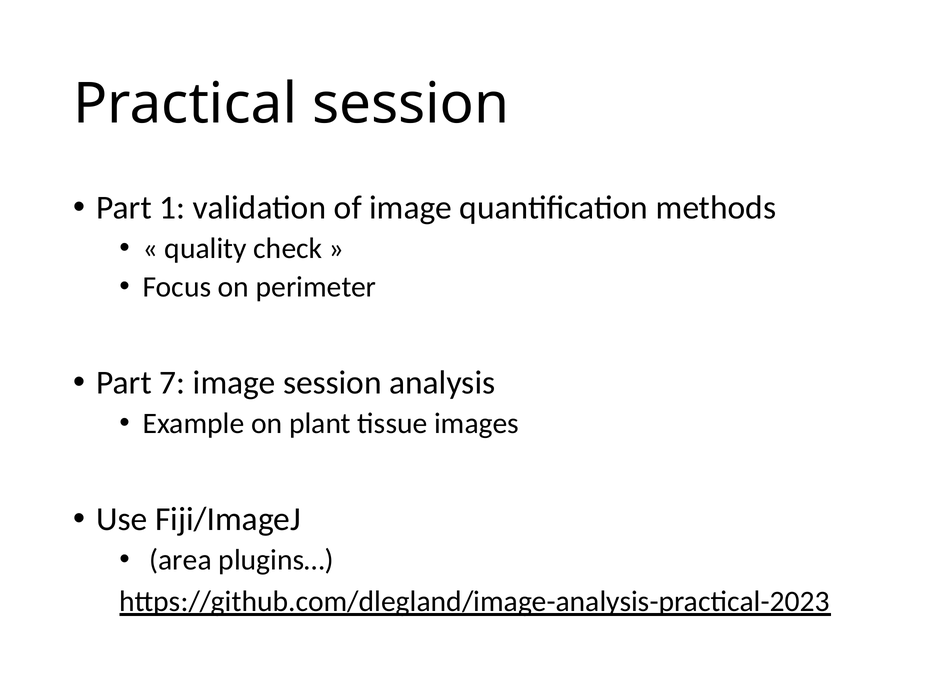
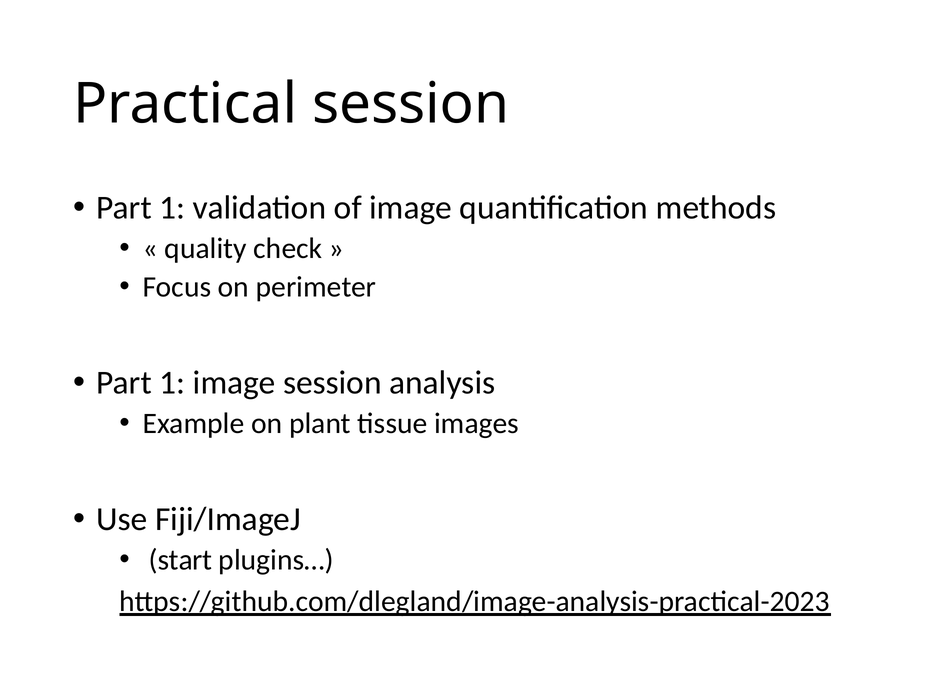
7 at (172, 383): 7 -> 1
area: area -> start
